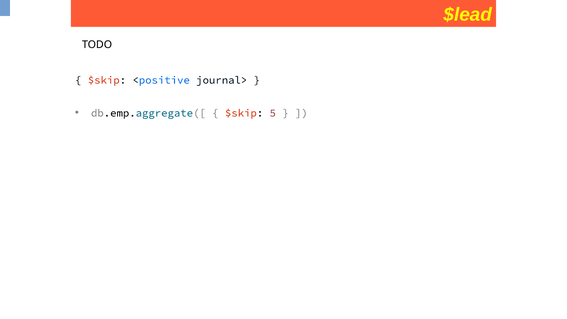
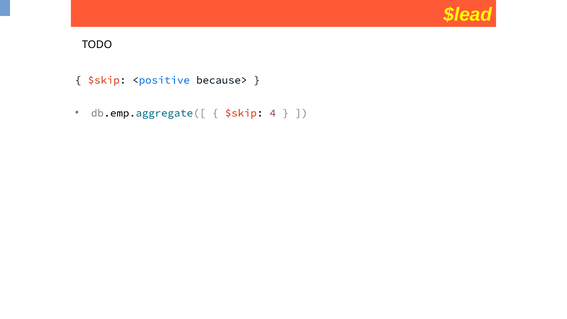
journal>: journal> -> because>
5: 5 -> 4
